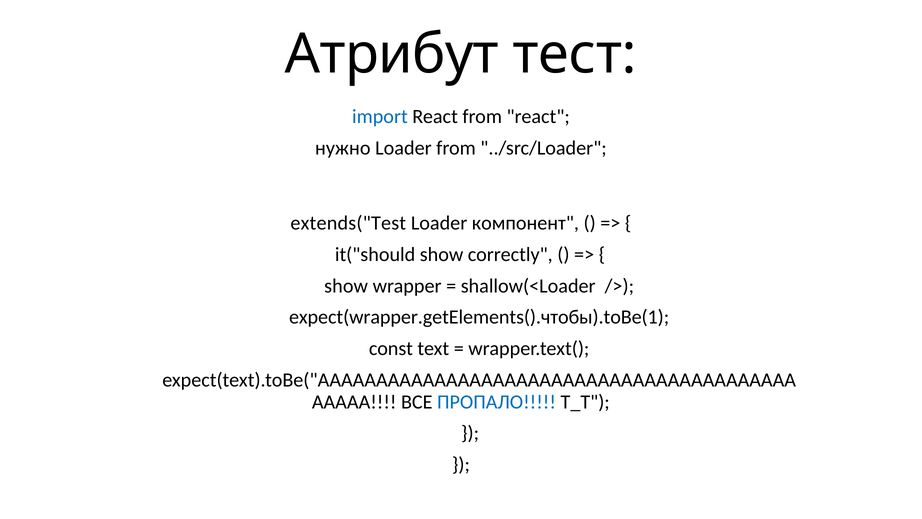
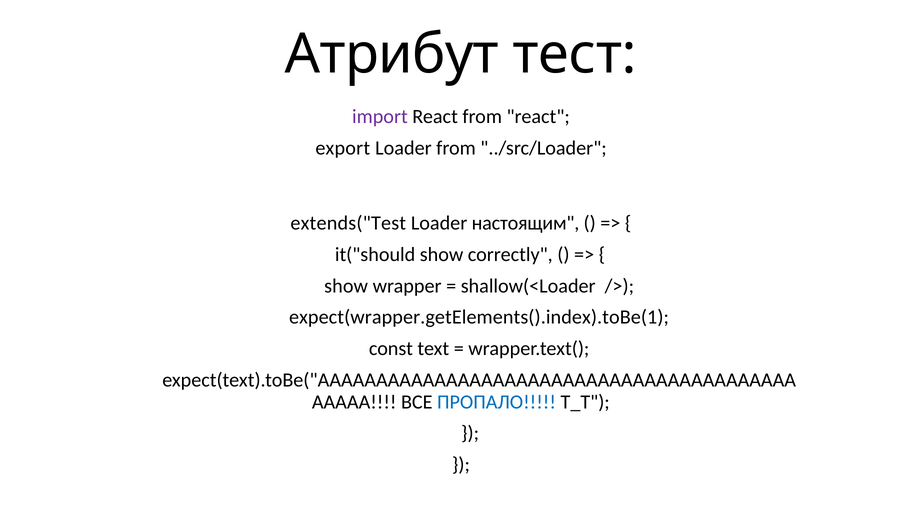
import colour: blue -> purple
нужно: нужно -> export
компонент: компонент -> настоящим
expect(wrapper.getElements().чтобы).toBe(1: expect(wrapper.getElements().чтобы).toBe(1 -> expect(wrapper.getElements().index).toBe(1
